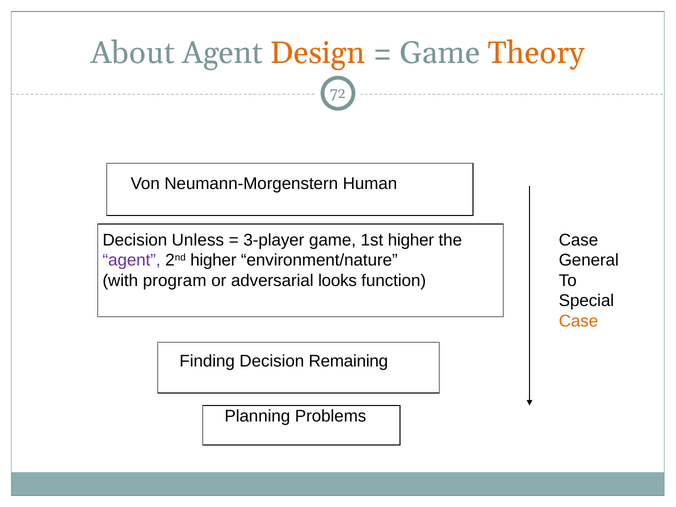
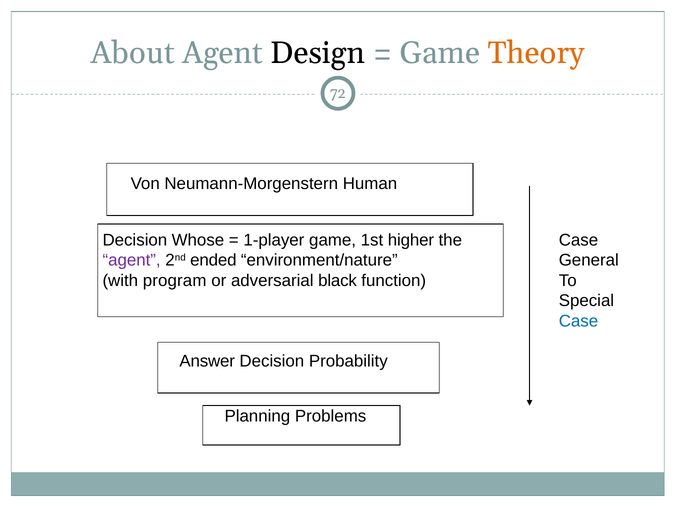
Design colour: orange -> black
Unless: Unless -> Whose
3-player: 3-player -> 1-player
2nd higher: higher -> ended
looks: looks -> black
Case at (578, 321) colour: orange -> blue
Finding: Finding -> Answer
Remaining: Remaining -> Probability
